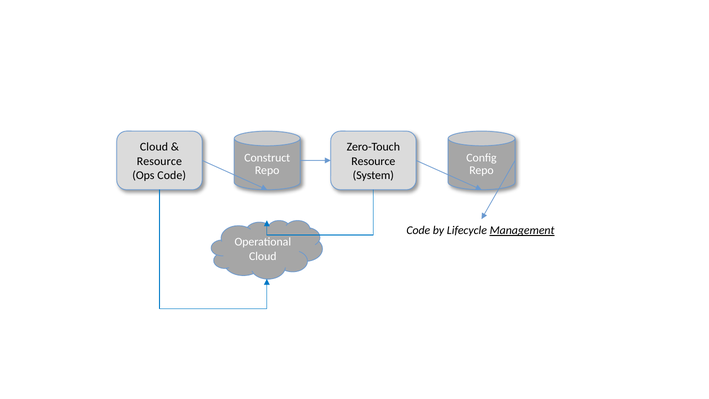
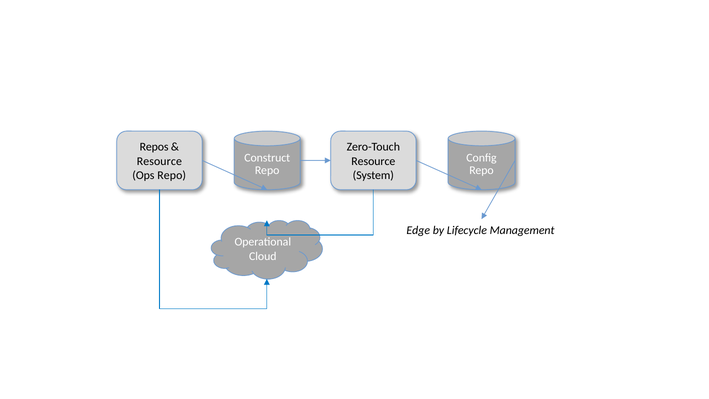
Cloud at (154, 147): Cloud -> Repos
Ops Code: Code -> Repo
Code at (418, 230): Code -> Edge
Management underline: present -> none
